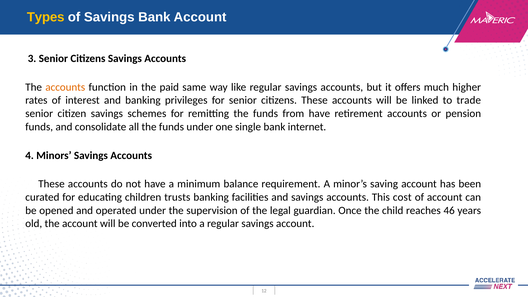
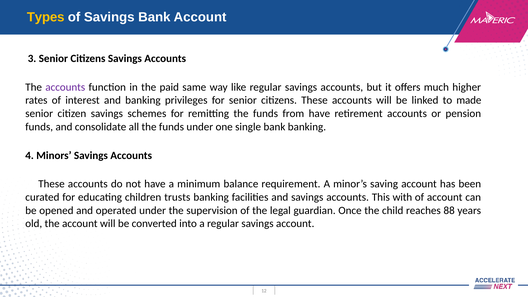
accounts at (65, 87) colour: orange -> purple
trade: trade -> made
bank internet: internet -> banking
cost: cost -> with
46: 46 -> 88
